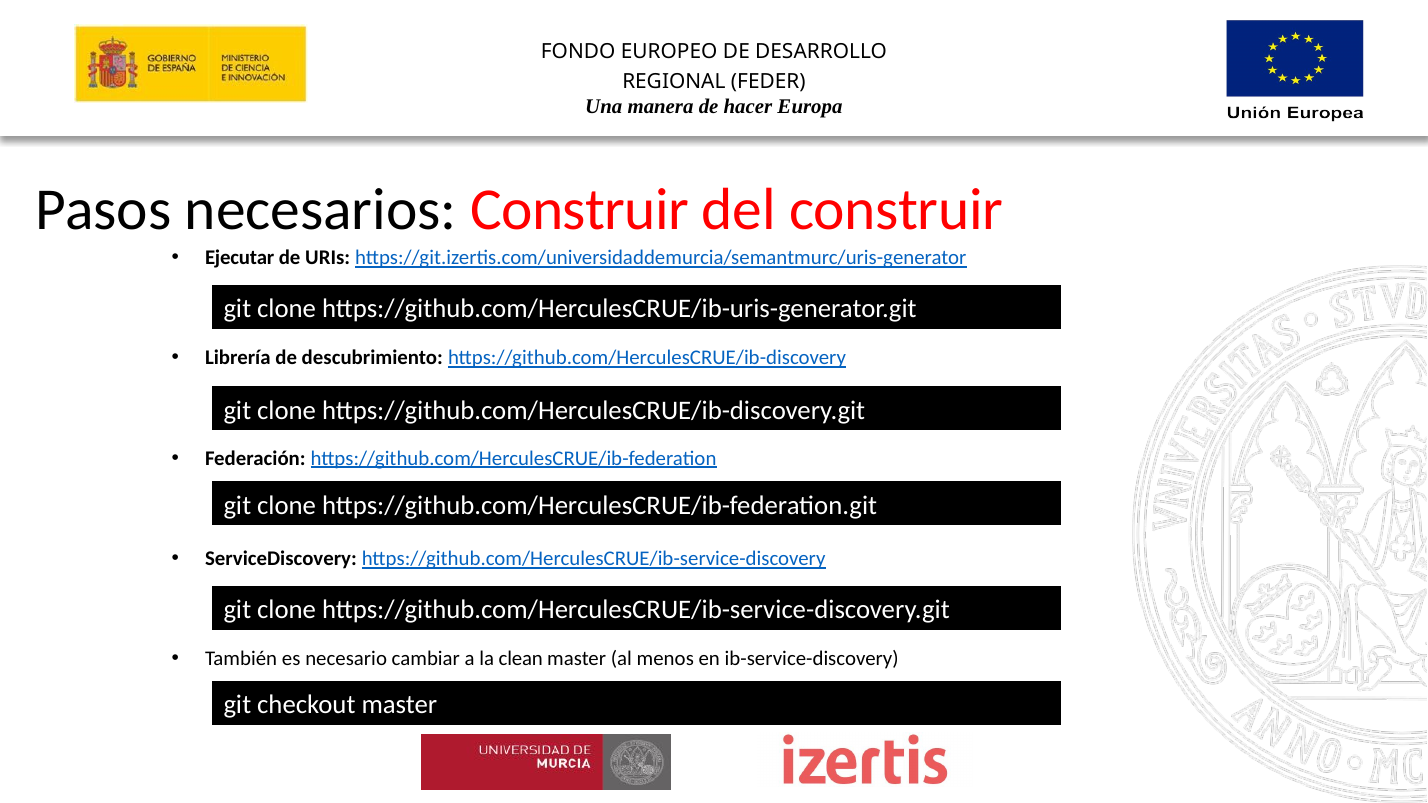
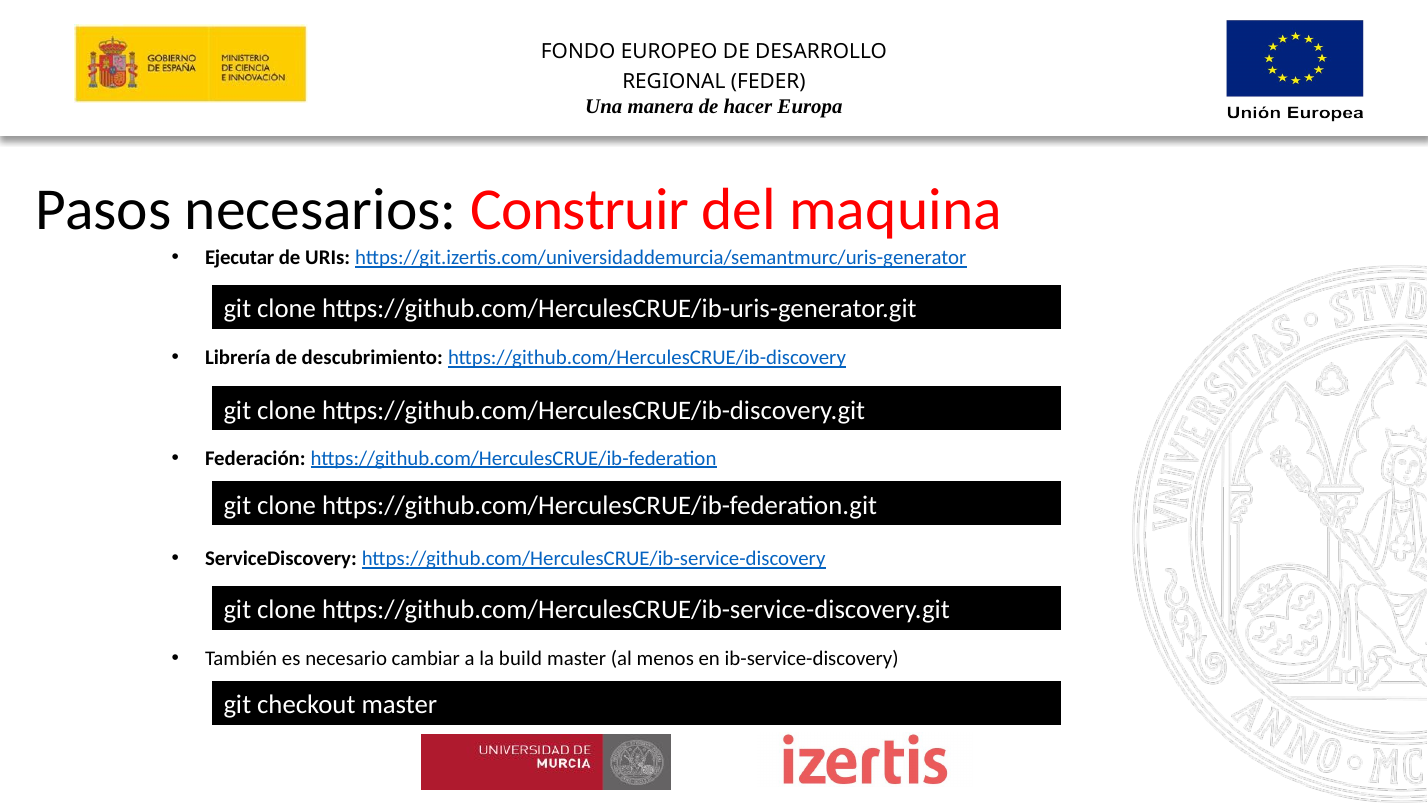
del construir: construir -> maquina
clean: clean -> build
